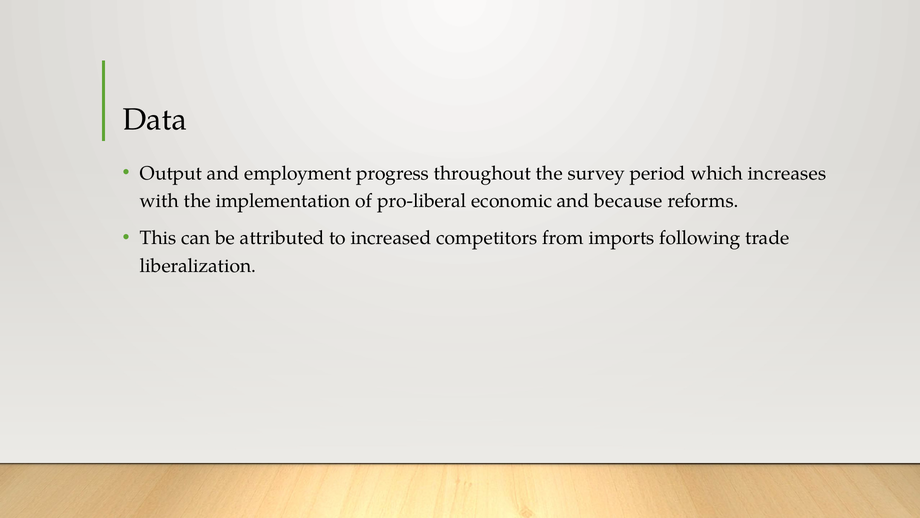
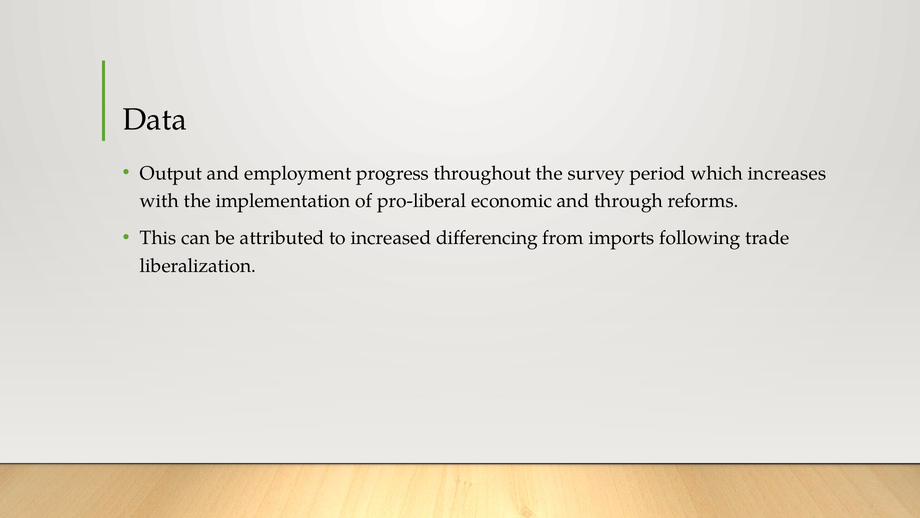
because: because -> through
competitors: competitors -> differencing
